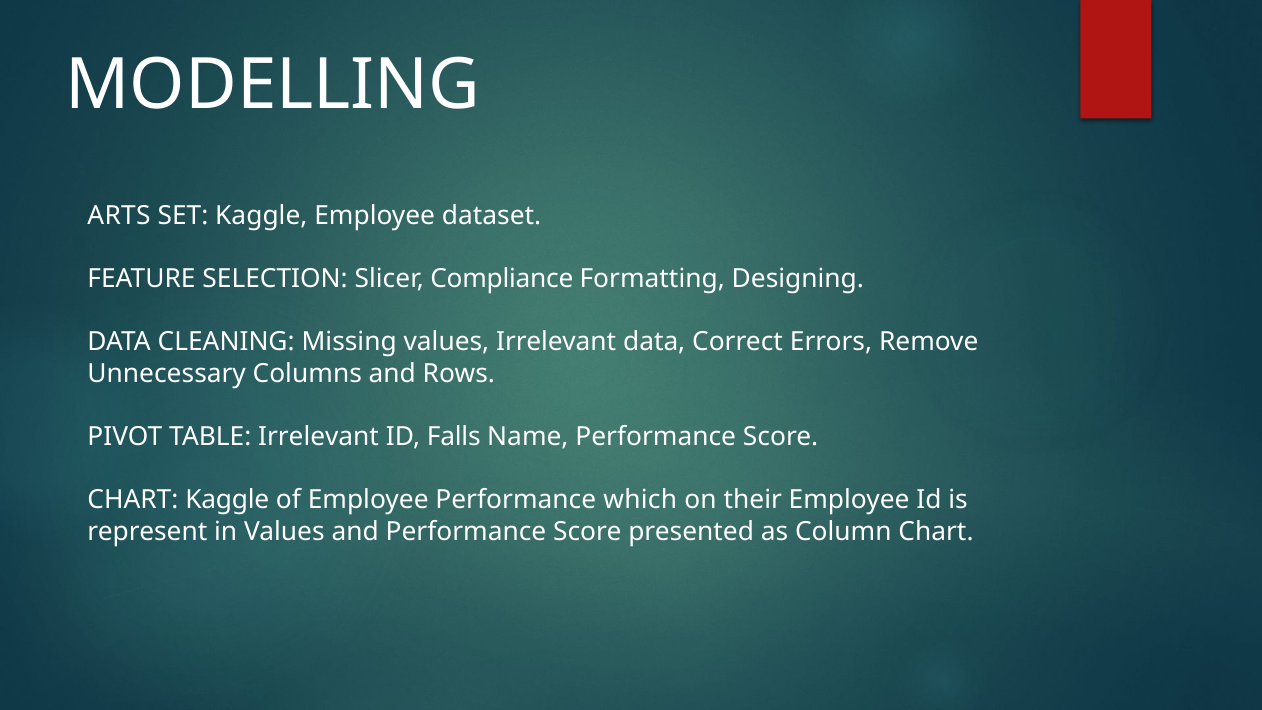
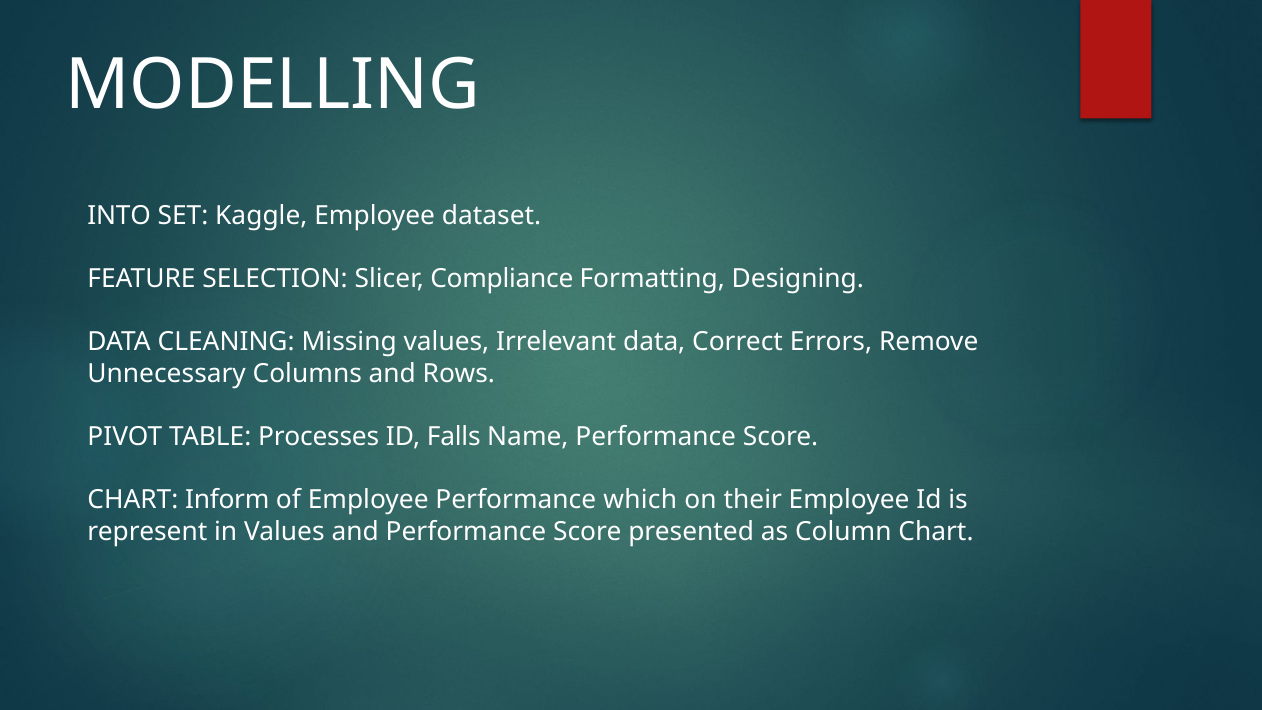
ARTS: ARTS -> INTO
TABLE Irrelevant: Irrelevant -> Processes
CHART Kaggle: Kaggle -> Inform
